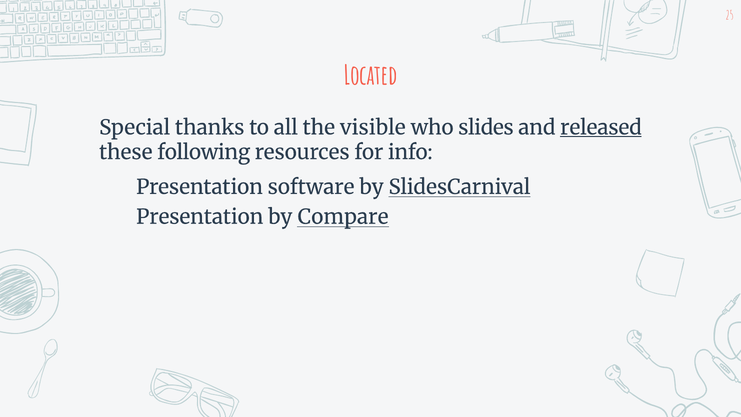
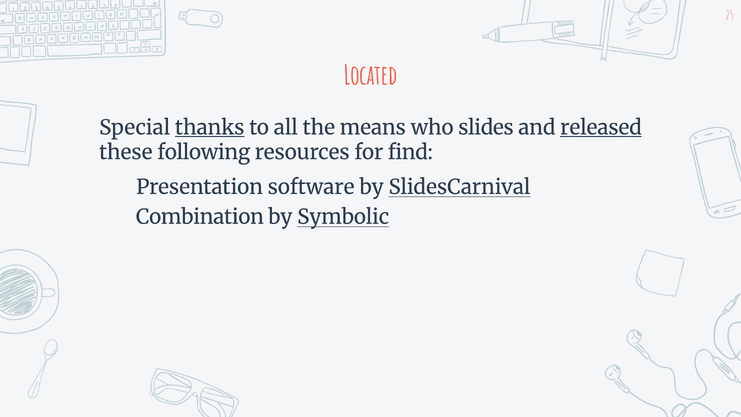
thanks underline: none -> present
visible: visible -> means
info: info -> find
Presentation at (200, 217): Presentation -> Combination
Compare: Compare -> Symbolic
